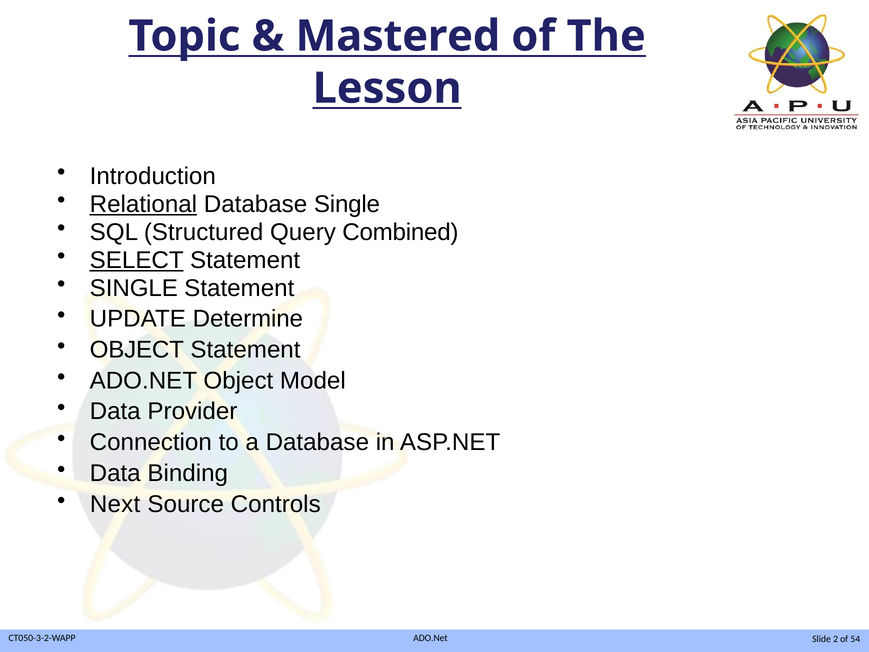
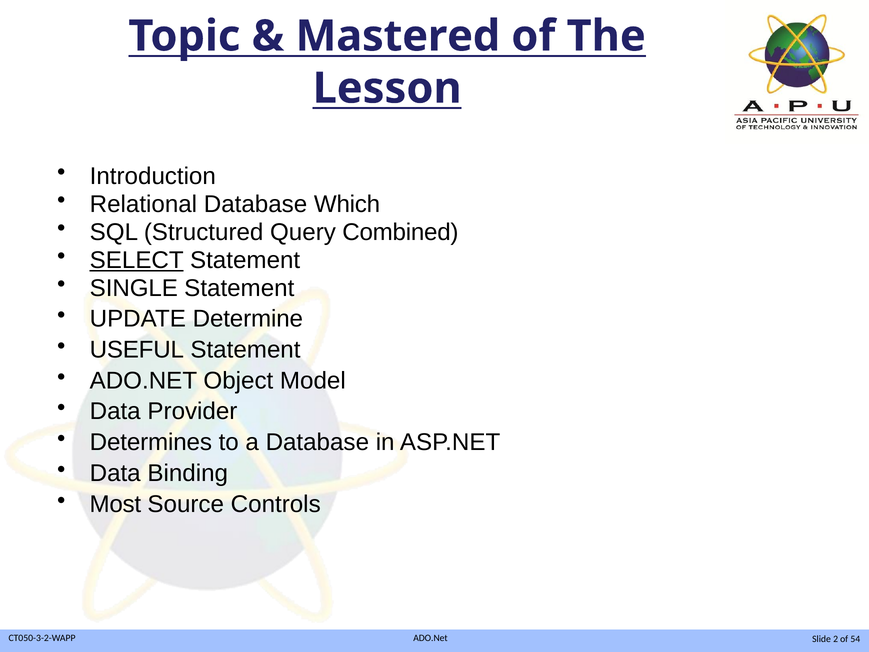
Relational underline: present -> none
Database Single: Single -> Which
OBJECT at (137, 350): OBJECT -> USEFUL
Connection: Connection -> Determines
Next: Next -> Most
